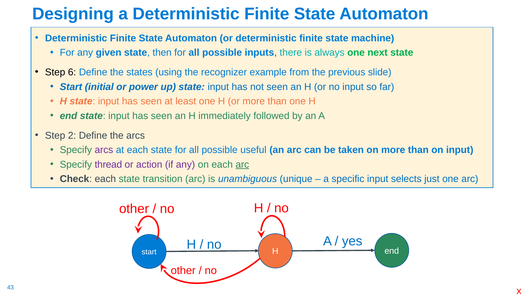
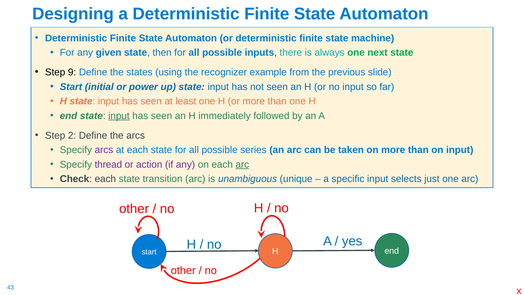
6: 6 -> 9
input at (119, 116) underline: none -> present
useful: useful -> series
